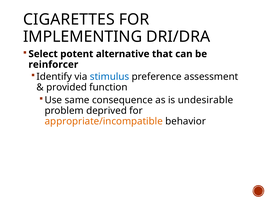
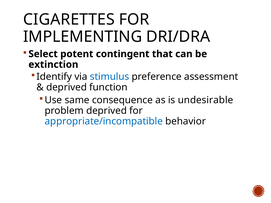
alternative: alternative -> contingent
reinforcer: reinforcer -> extinction
provided at (67, 87): provided -> deprived
appropriate/incompatible colour: orange -> blue
